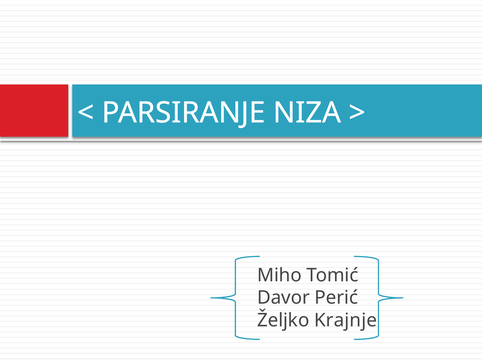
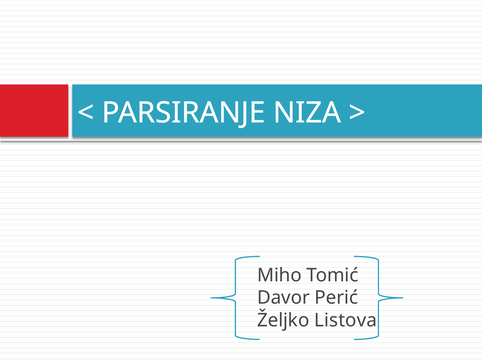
Krajnje: Krajnje -> Listova
